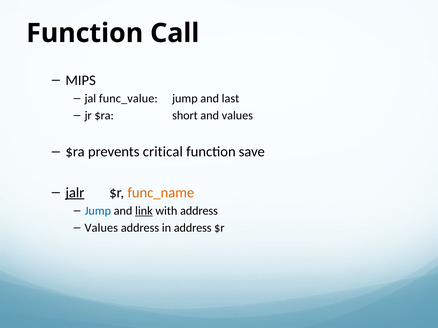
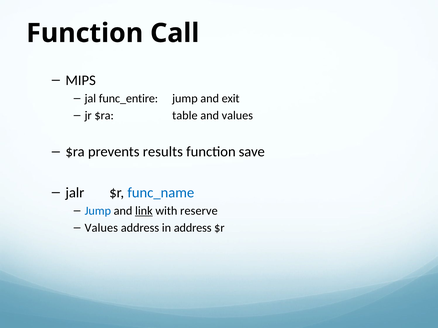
func_value: func_value -> func_entire
last: last -> exit
short: short -> table
critical: critical -> results
jalr underline: present -> none
func_name colour: orange -> blue
with address: address -> reserve
